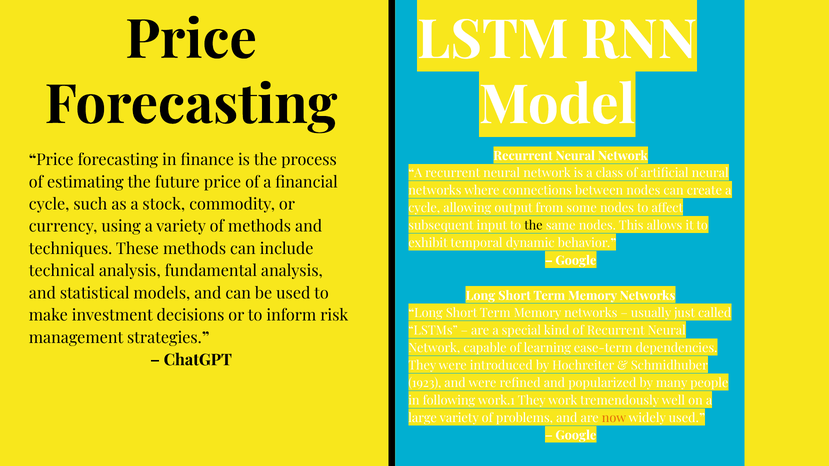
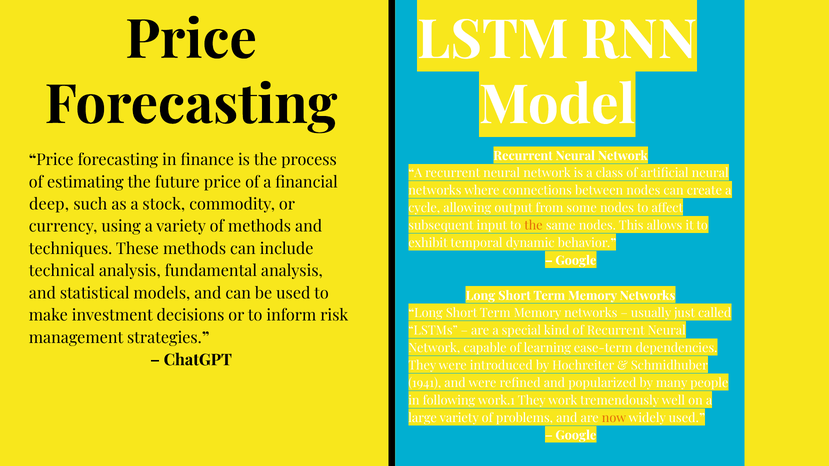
cycle at (49, 205): cycle -> deep
the at (533, 226) colour: black -> orange
1923: 1923 -> 1941
